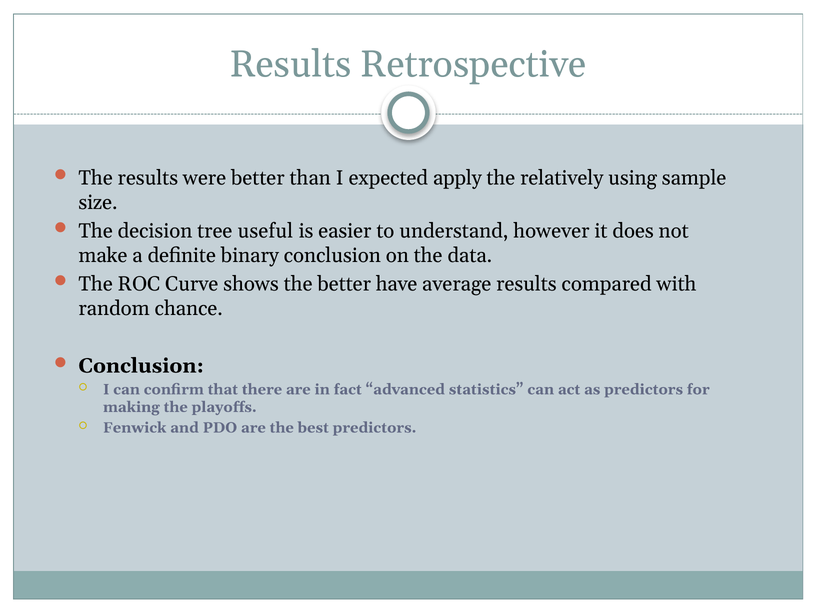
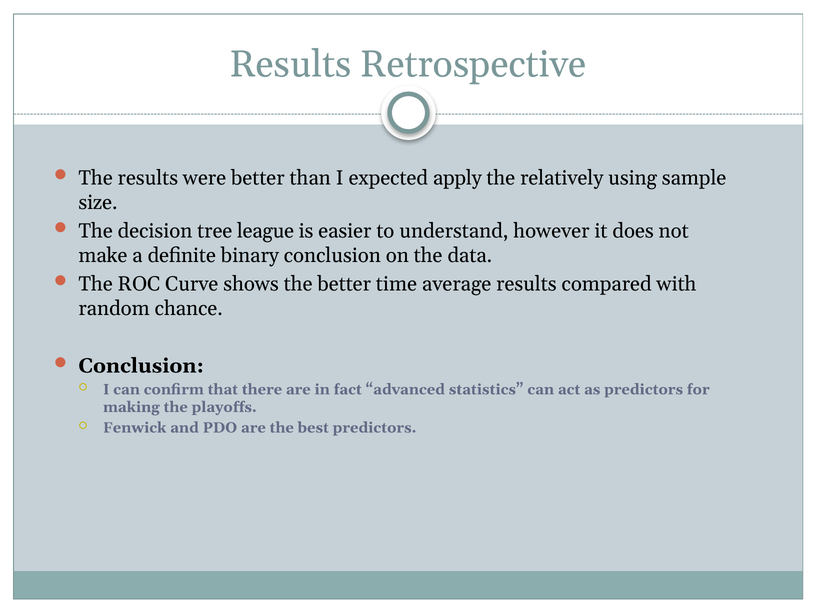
useful: useful -> league
have: have -> time
